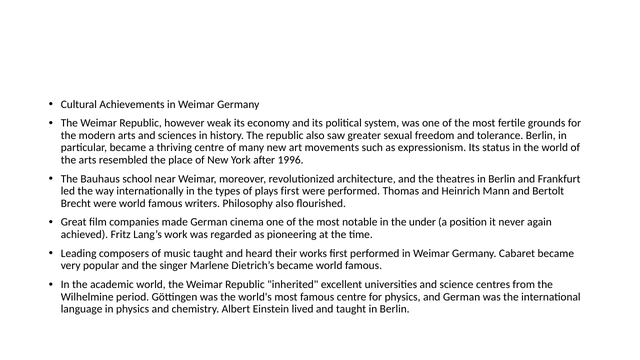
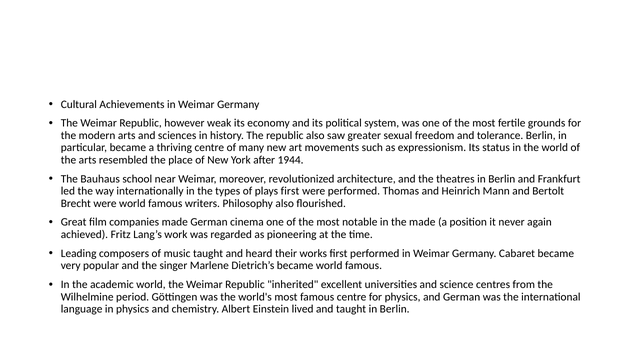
1996: 1996 -> 1944
the under: under -> made
